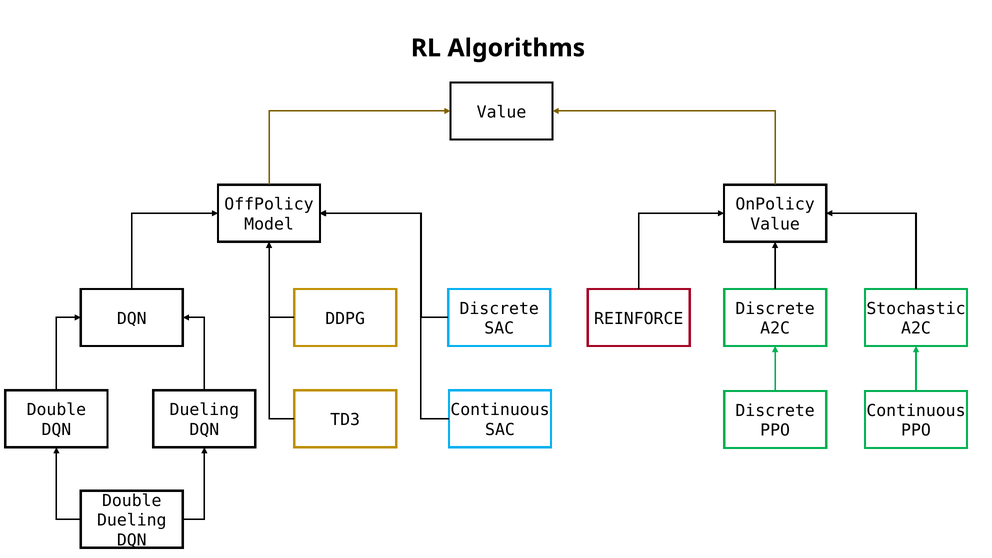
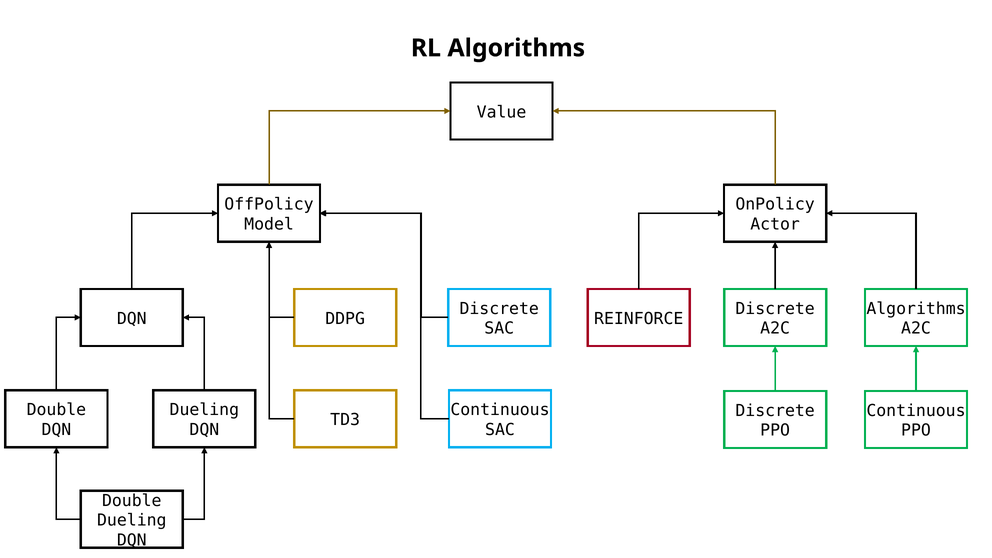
Value at (775, 224): Value -> Actor
Stochastic at (916, 309): Stochastic -> Algorithms
